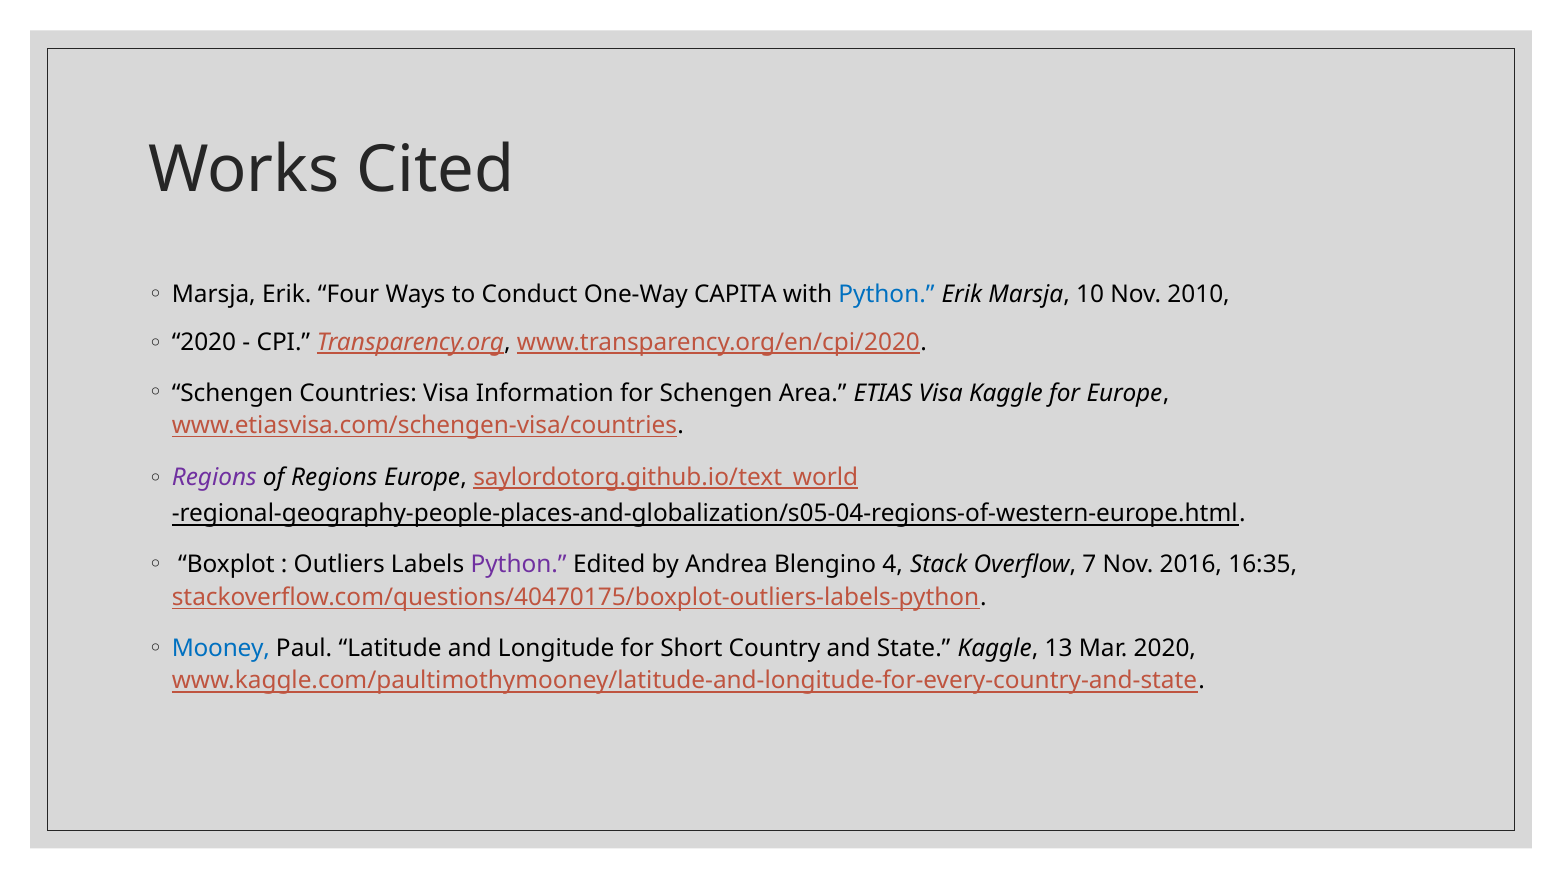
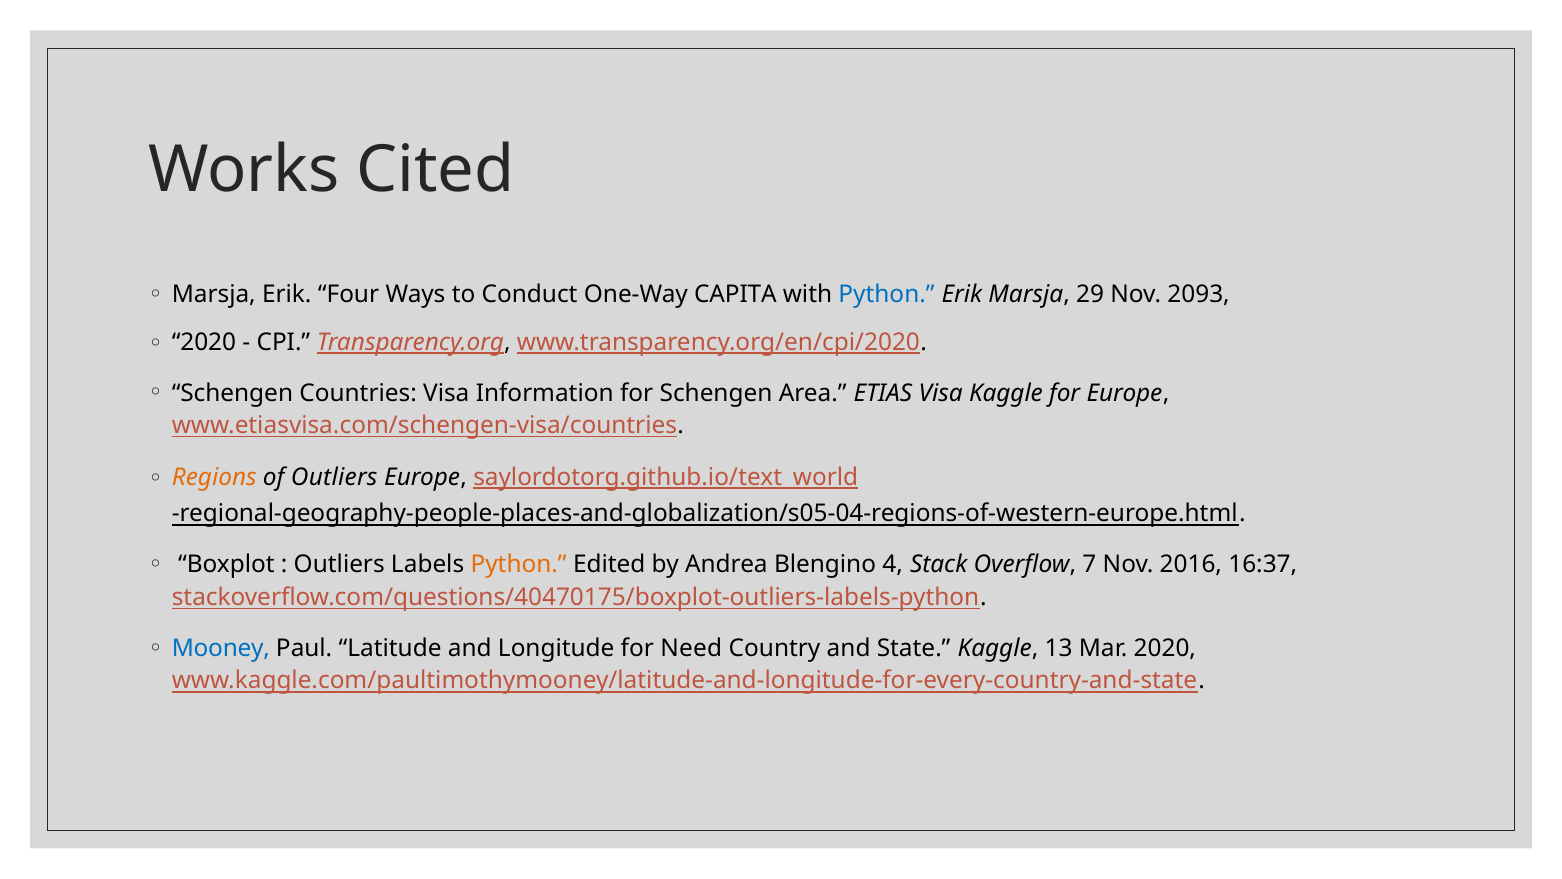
10: 10 -> 29
2010: 2010 -> 2093
Regions at (214, 477) colour: purple -> orange
of Regions: Regions -> Outliers
Python at (519, 564) colour: purple -> orange
16:35: 16:35 -> 16:37
Short: Short -> Need
